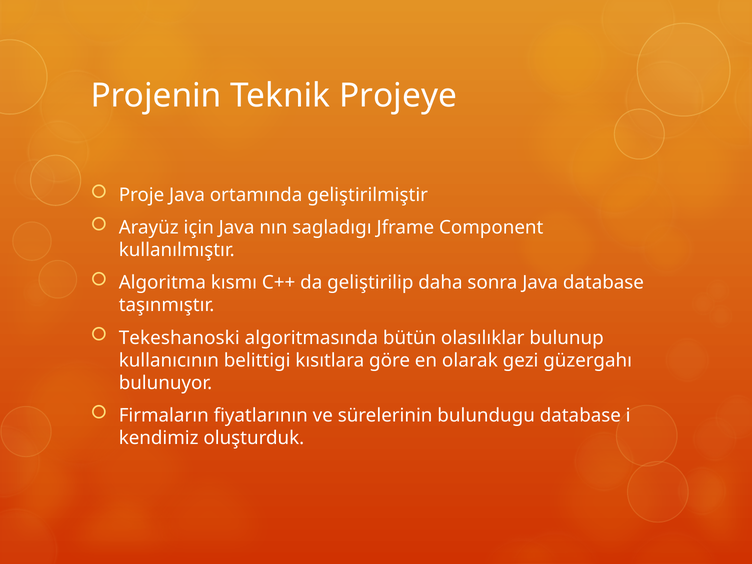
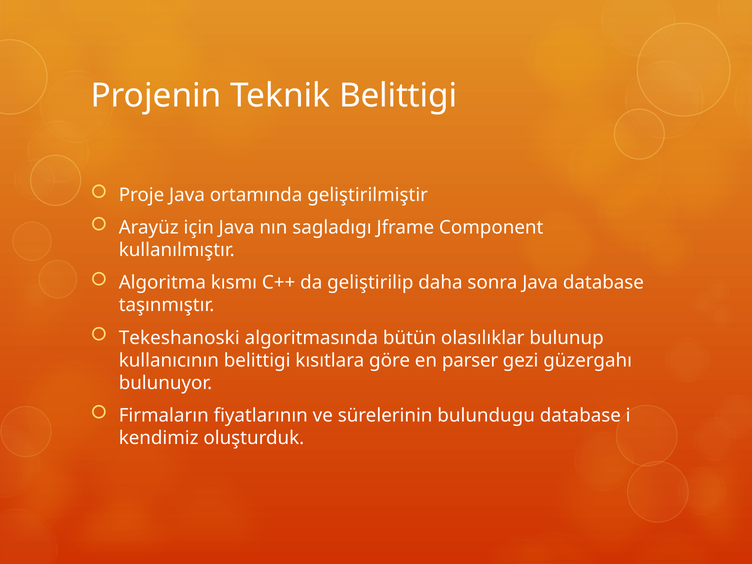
Teknik Projeye: Projeye -> Belittigi
olarak: olarak -> parser
